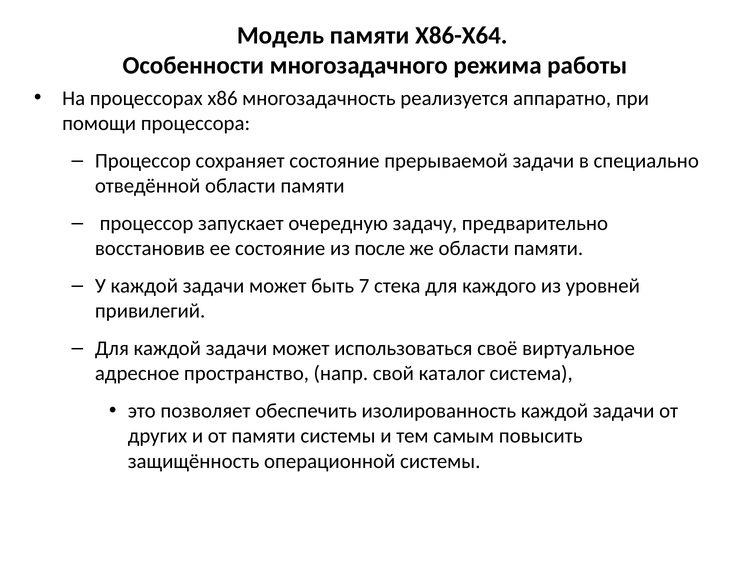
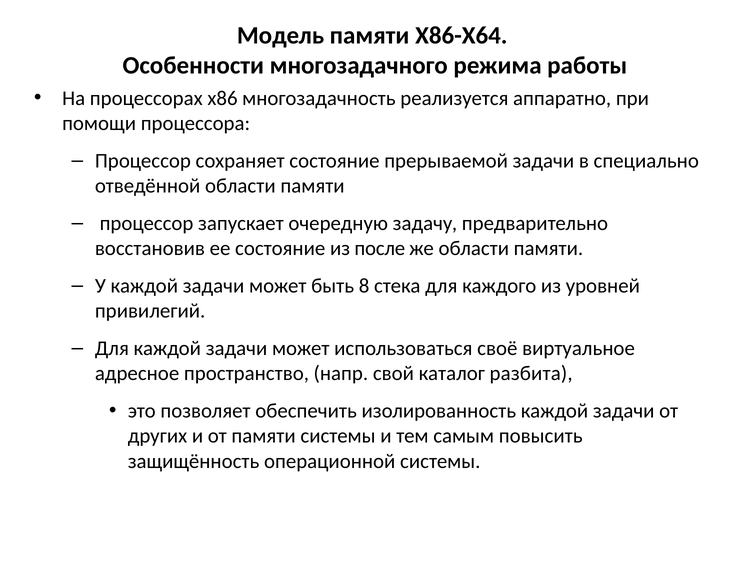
7: 7 -> 8
система: система -> разбита
